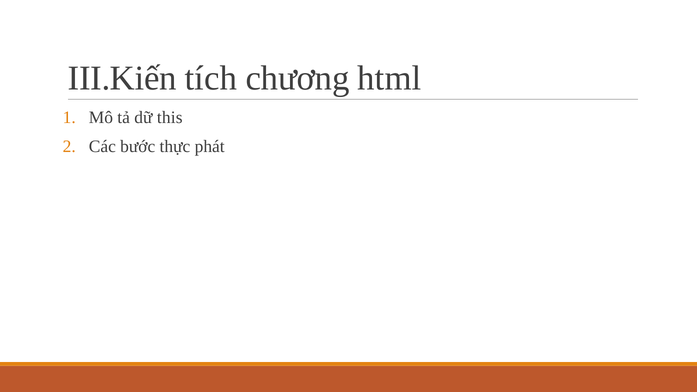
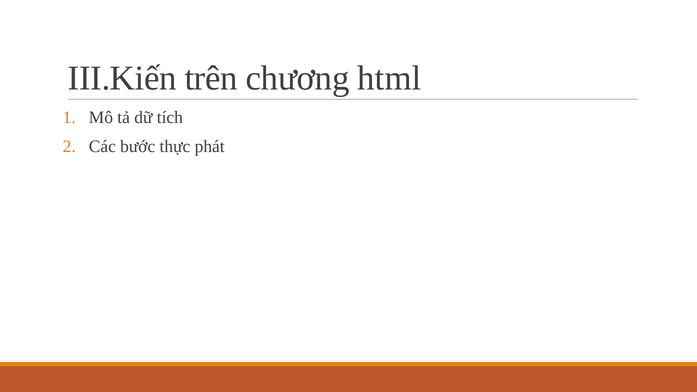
tích: tích -> trên
this: this -> tích
